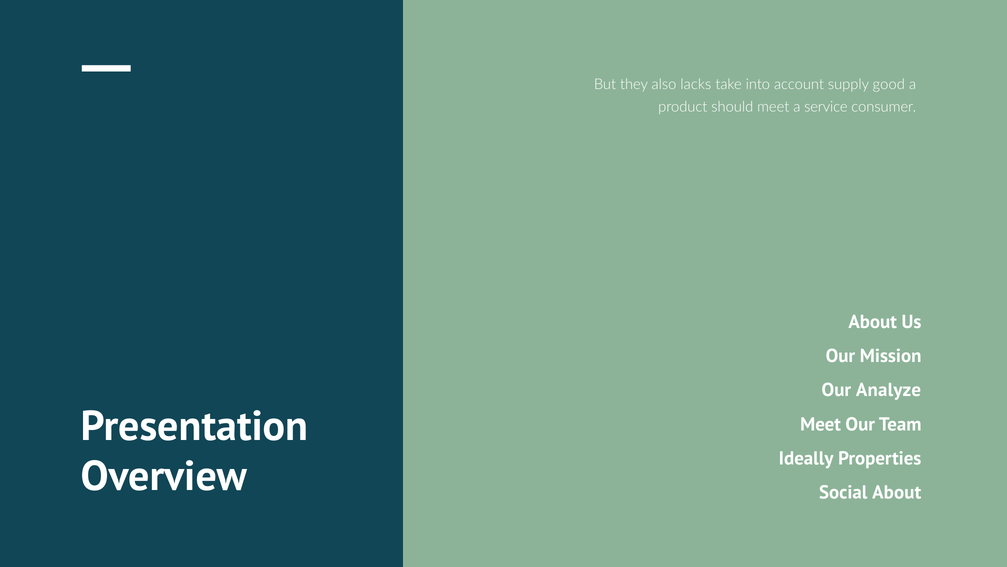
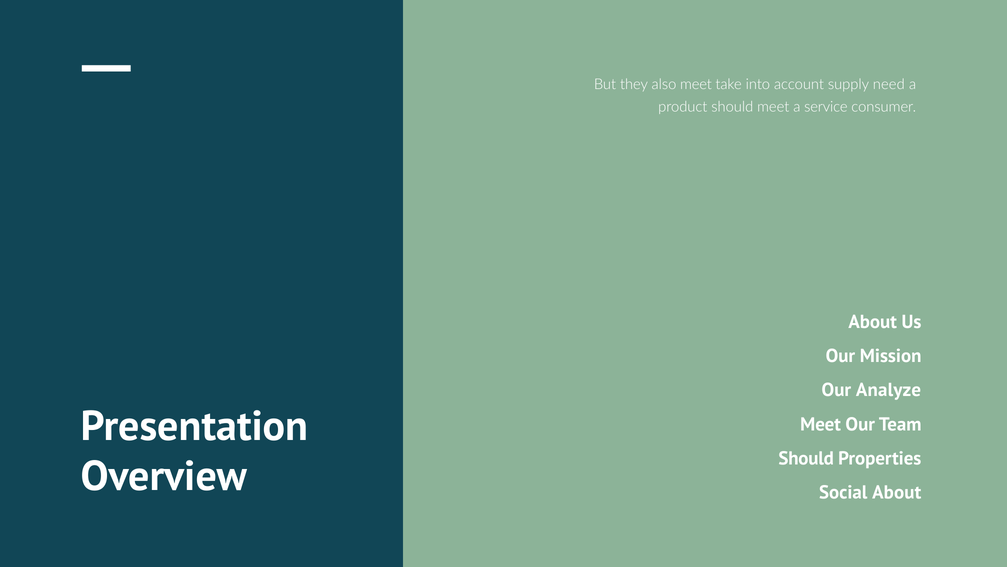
also lacks: lacks -> meet
good: good -> need
Ideally at (806, 458): Ideally -> Should
